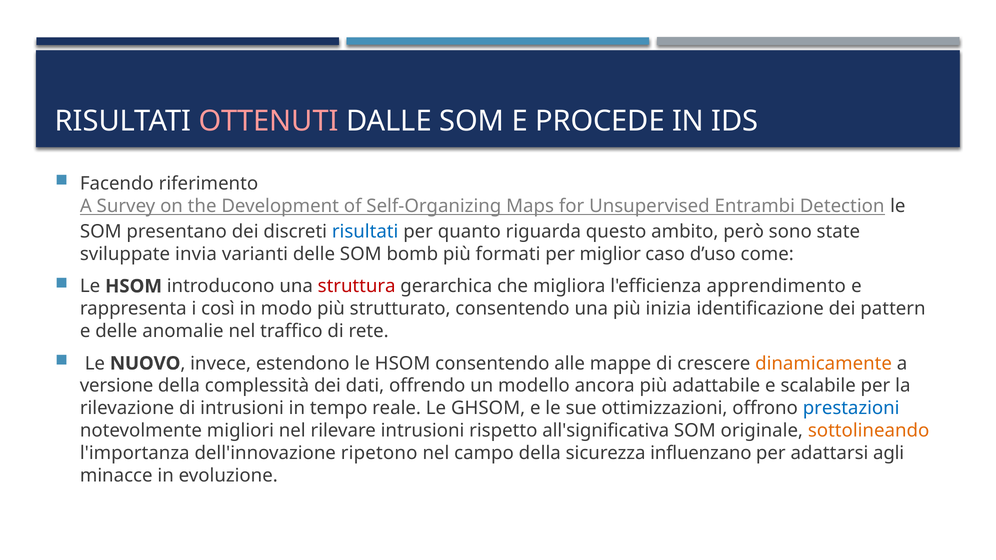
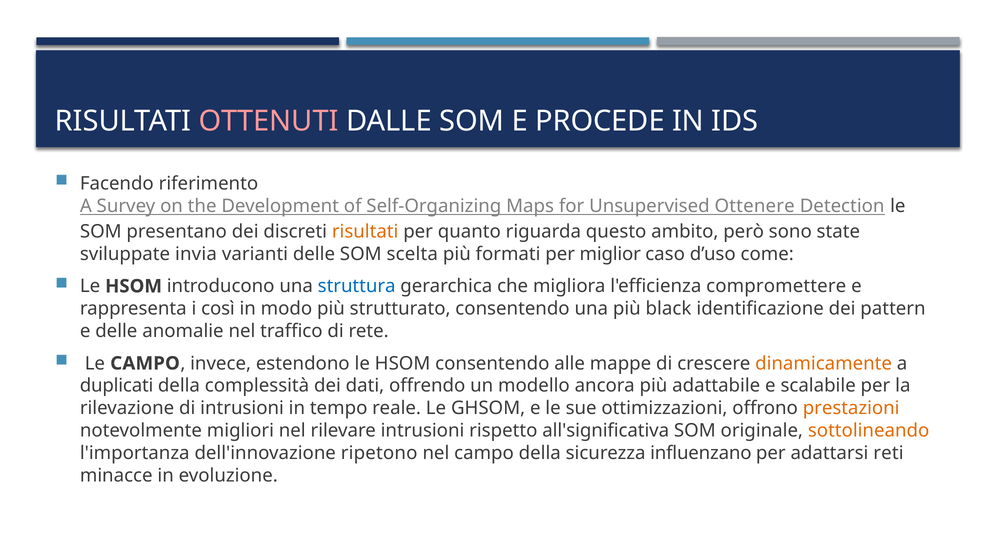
Entrambi: Entrambi -> Ottenere
risultati at (365, 232) colour: blue -> orange
bomb: bomb -> scelta
struttura colour: red -> blue
apprendimento: apprendimento -> compromettere
inizia: inizia -> black
Le NUOVO: NUOVO -> CAMPO
versione: versione -> duplicati
prestazioni colour: blue -> orange
agli: agli -> reti
